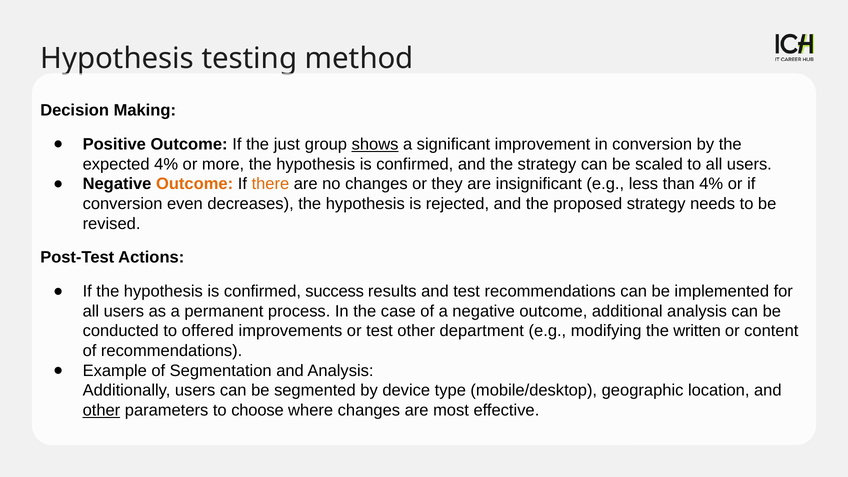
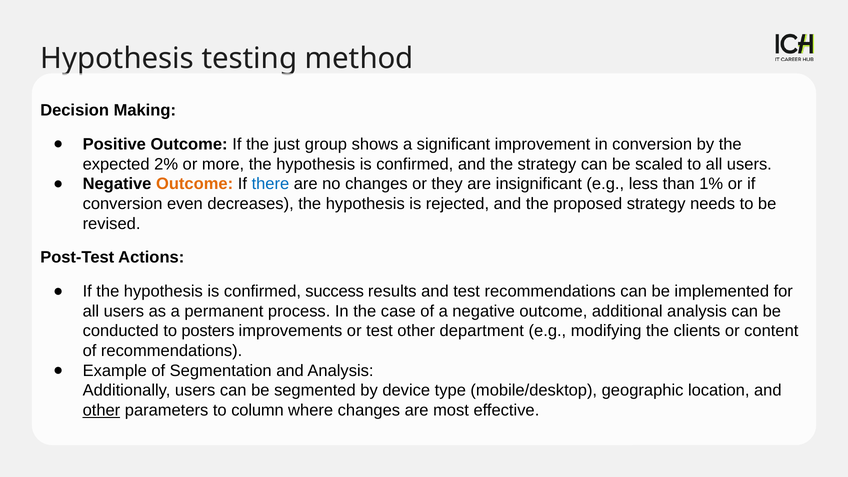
shows underline: present -> none
expected 4%: 4% -> 2%
there colour: orange -> blue
than 4%: 4% -> 1%
offered: offered -> posters
written: written -> clients
choose: choose -> column
